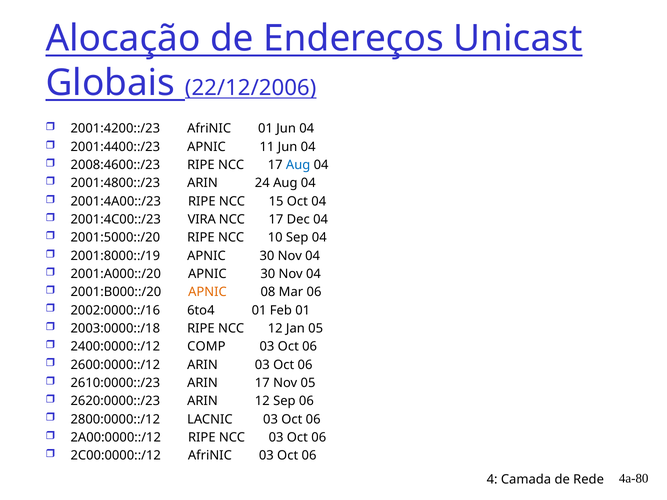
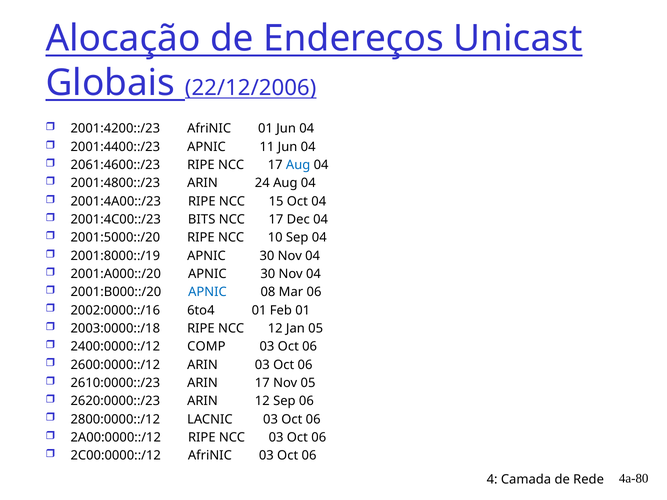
2008:4600::/23: 2008:4600::/23 -> 2061:4600::/23
VIRA: VIRA -> BITS
APNIC at (207, 292) colour: orange -> blue
